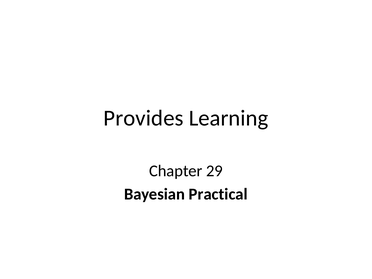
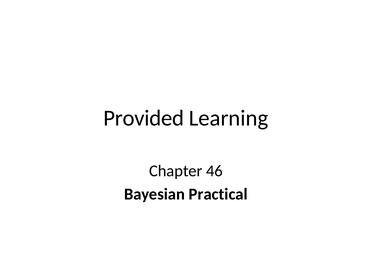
Provides: Provides -> Provided
29: 29 -> 46
